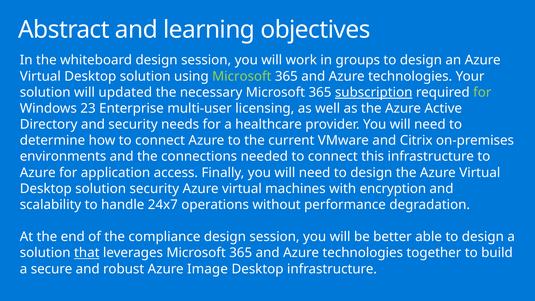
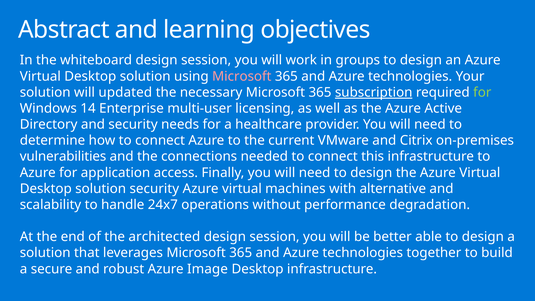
Microsoft at (242, 76) colour: light green -> pink
23: 23 -> 14
environments: environments -> vulnerabilities
encryption: encryption -> alternative
compliance: compliance -> architected
that underline: present -> none
